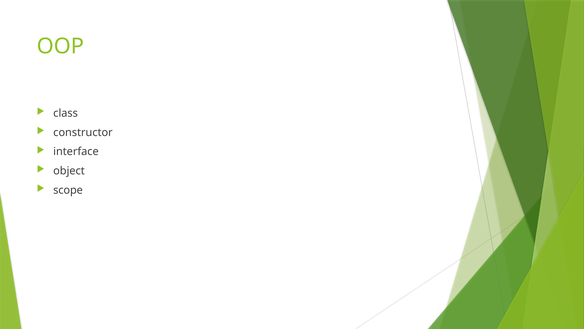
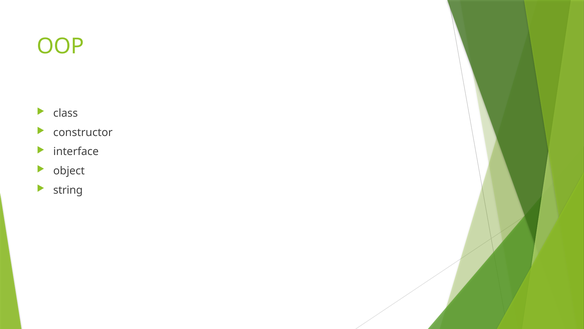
scope: scope -> string
